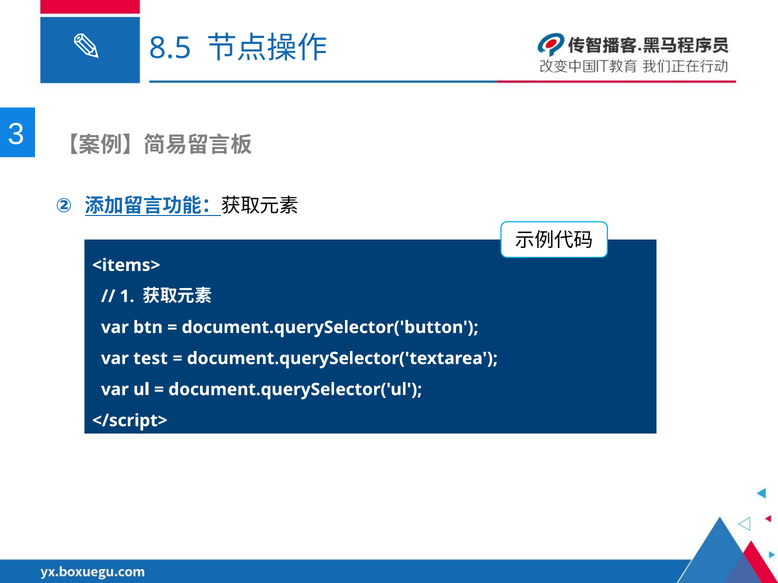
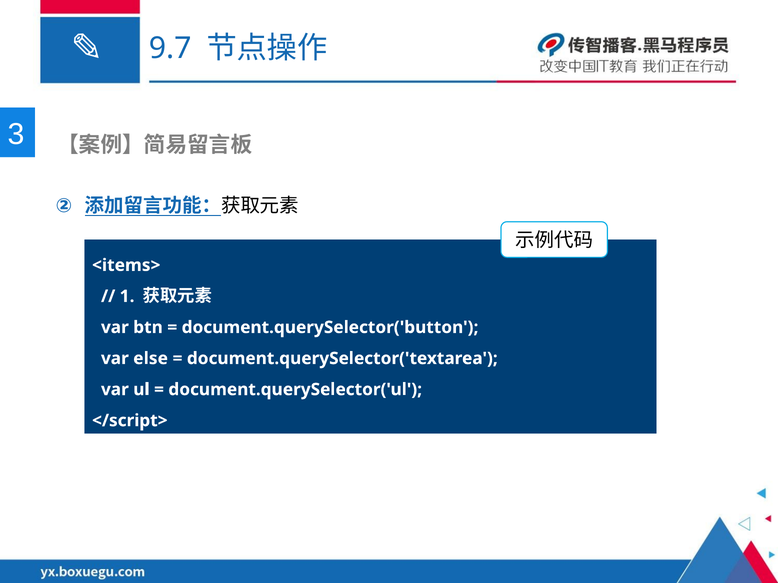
8.5: 8.5 -> 9.7
test: test -> else
